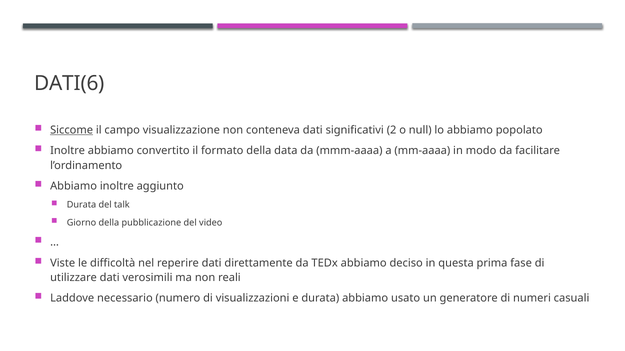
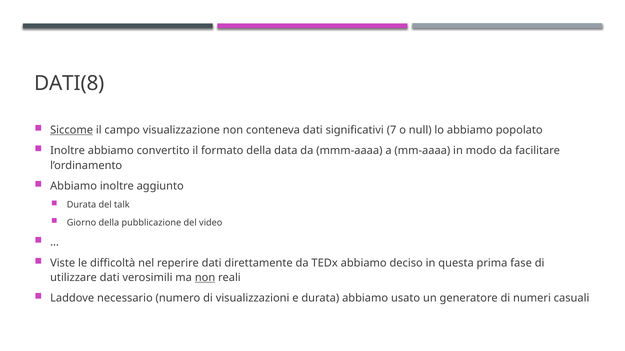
DATI(6: DATI(6 -> DATI(8
2: 2 -> 7
non at (205, 278) underline: none -> present
